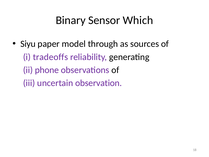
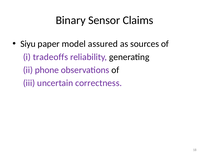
Which: Which -> Claims
through: through -> assured
observation: observation -> correctness
